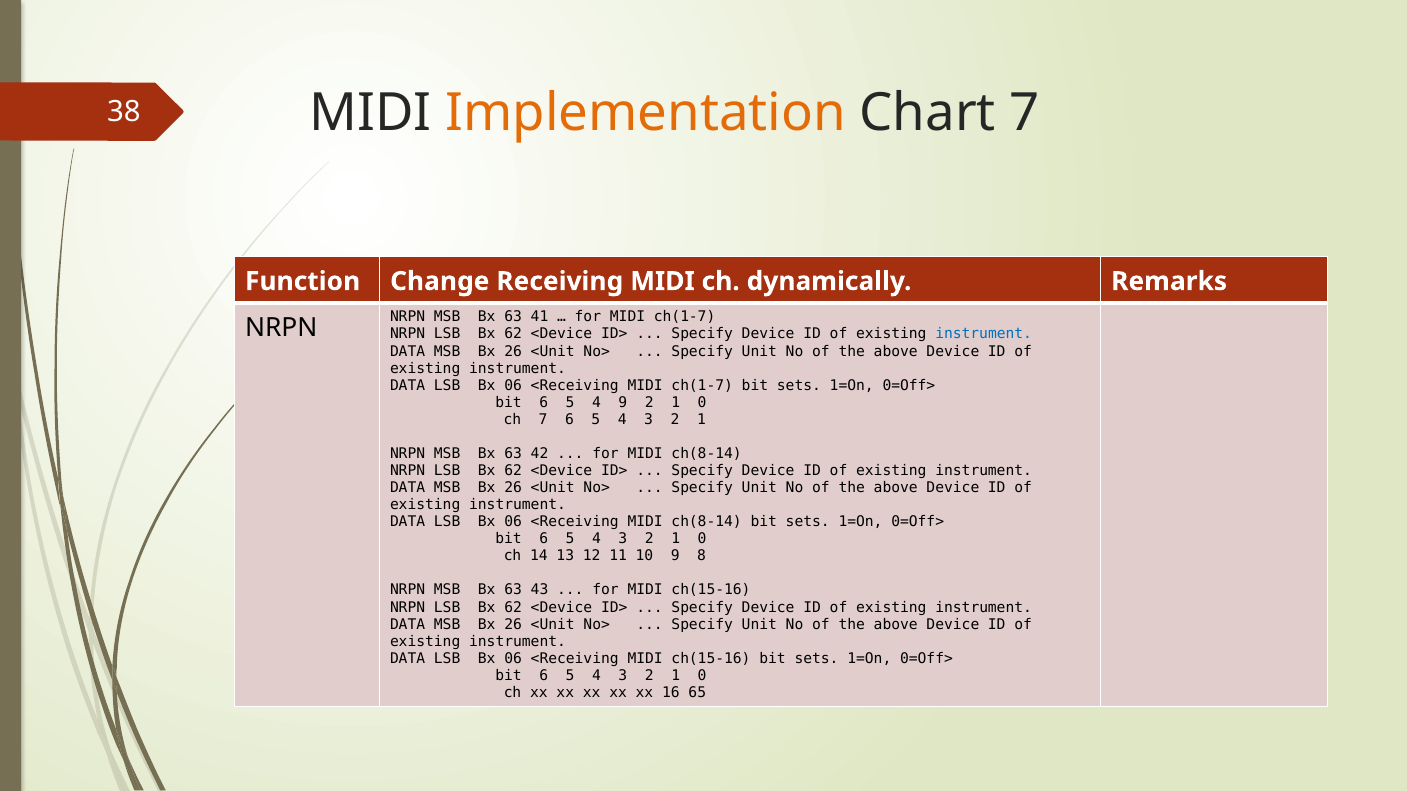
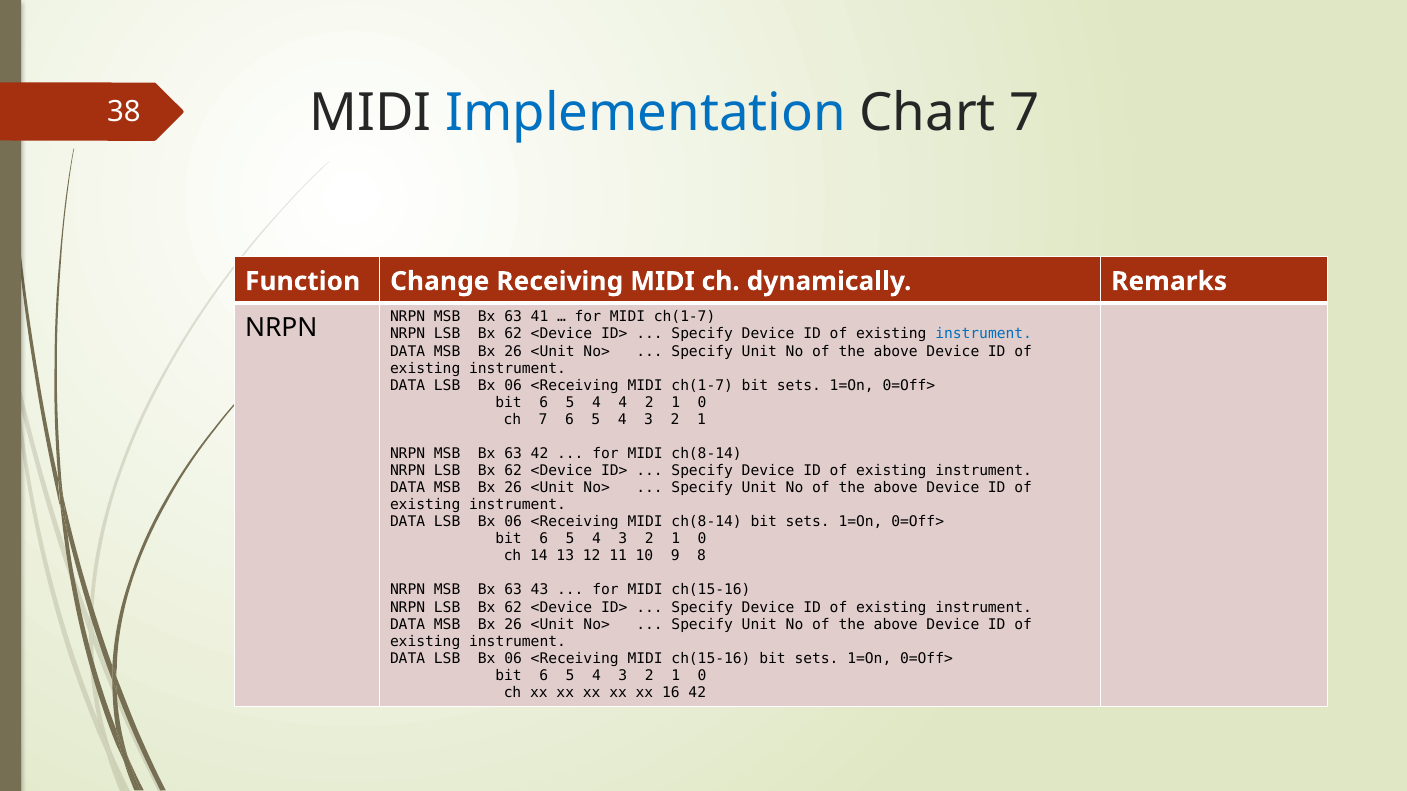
Implementation colour: orange -> blue
4 9: 9 -> 4
16 65: 65 -> 42
